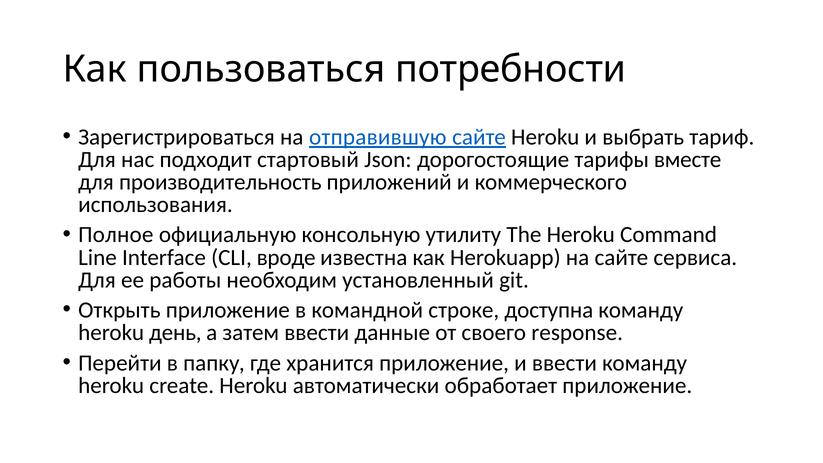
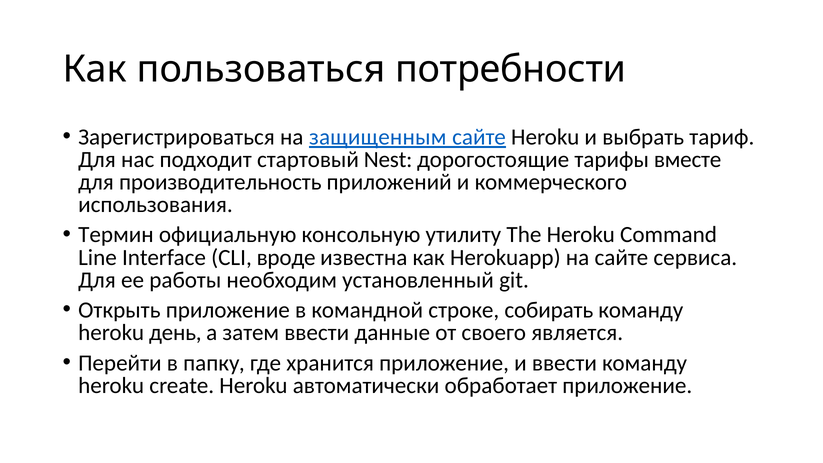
отправившую: отправившую -> защищенным
Json: Json -> Nest
Полное: Полное -> Термин
доступна: доступна -> собирать
response: response -> является
